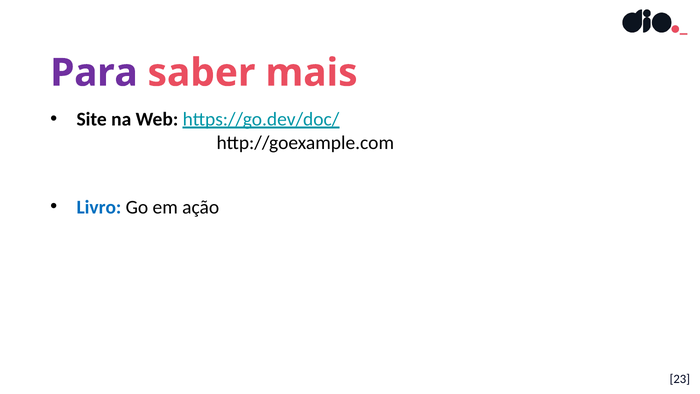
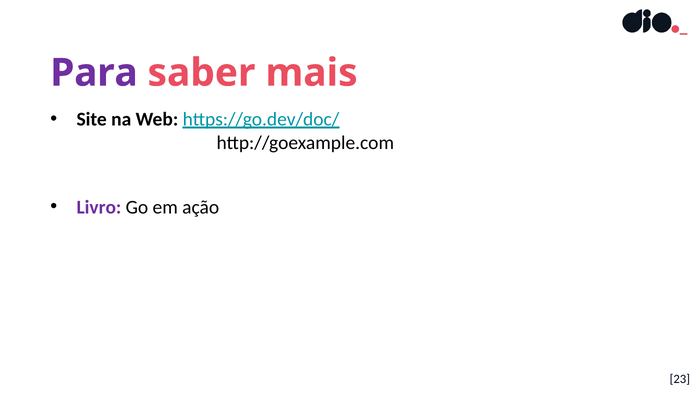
Livro colour: blue -> purple
